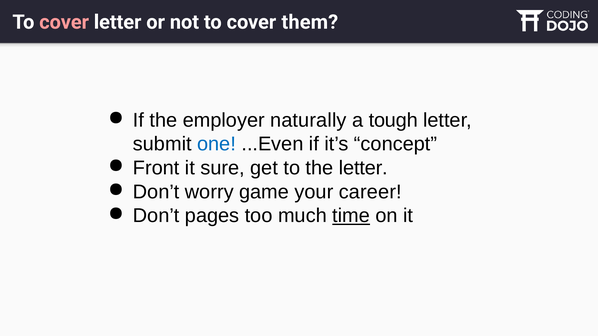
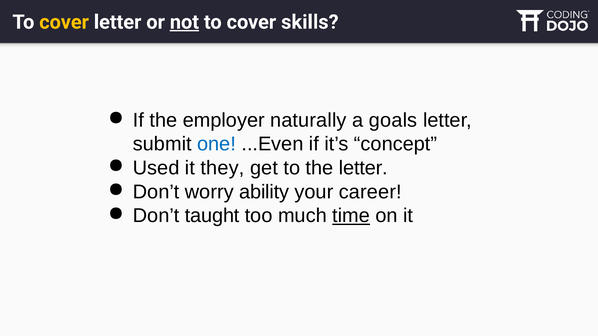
cover at (64, 22) colour: pink -> yellow
not underline: none -> present
them: them -> skills
tough: tough -> goals
Front: Front -> Used
sure: sure -> they
game: game -> ability
pages: pages -> taught
